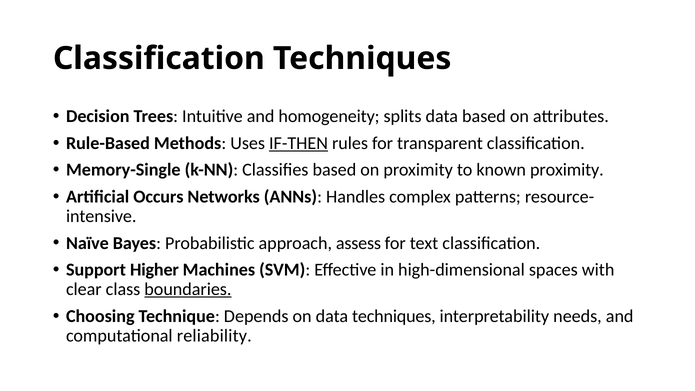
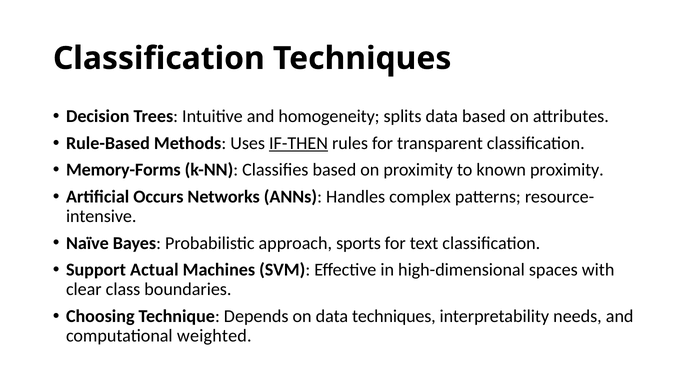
Memory-Single: Memory-Single -> Memory-Forms
assess: assess -> sports
Higher: Higher -> Actual
boundaries underline: present -> none
reliability: reliability -> weighted
